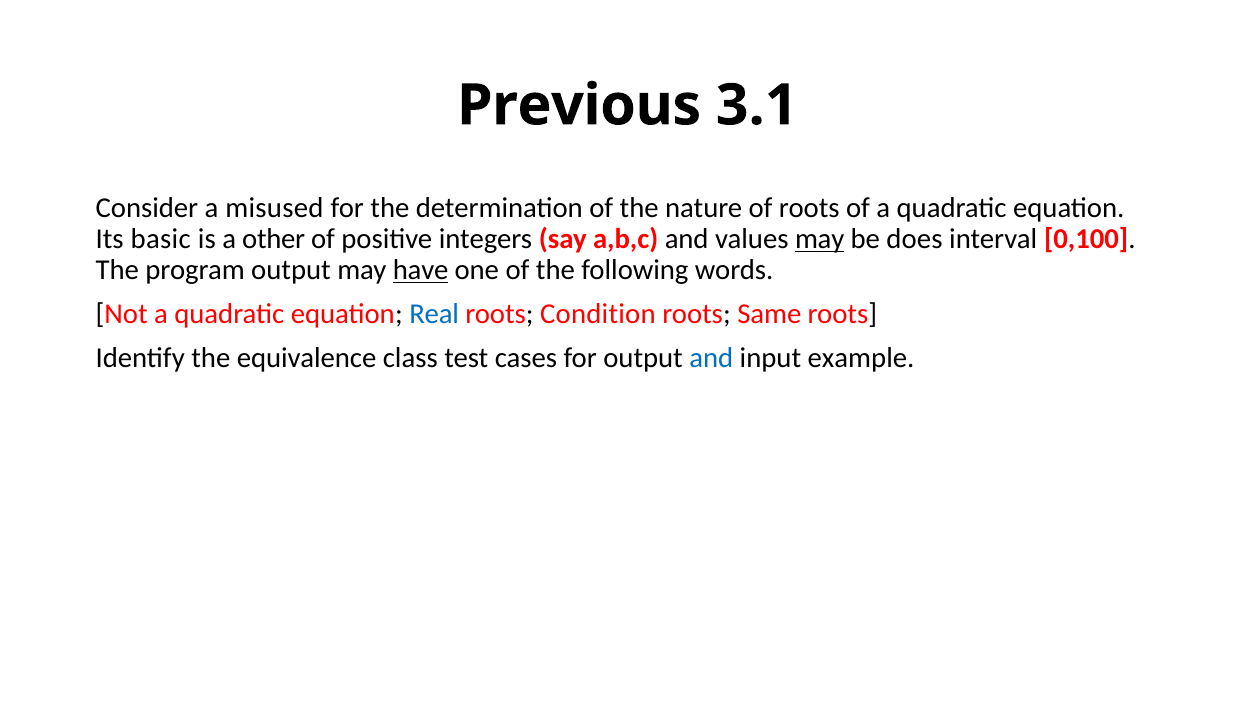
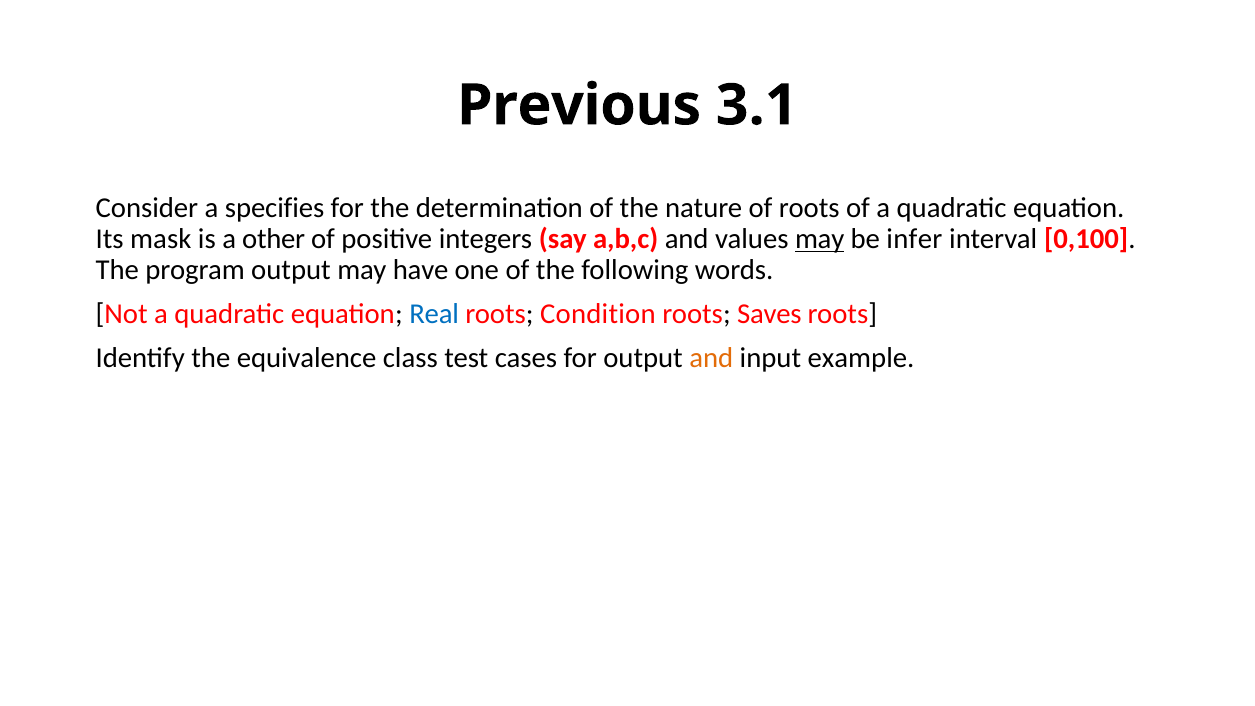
misused: misused -> specifies
basic: basic -> mask
does: does -> infer
have underline: present -> none
Same: Same -> Saves
and at (711, 358) colour: blue -> orange
